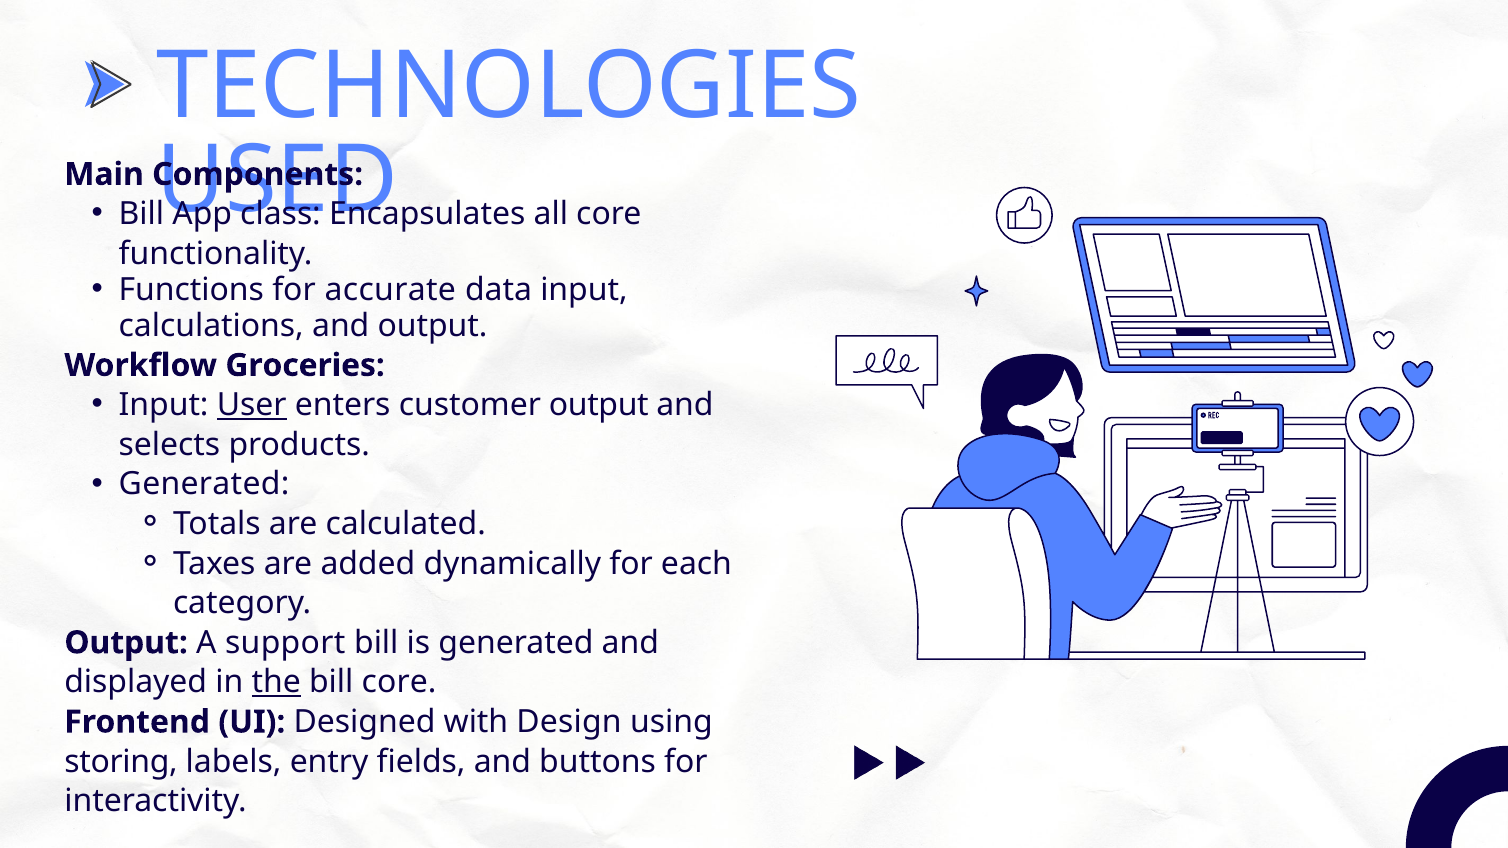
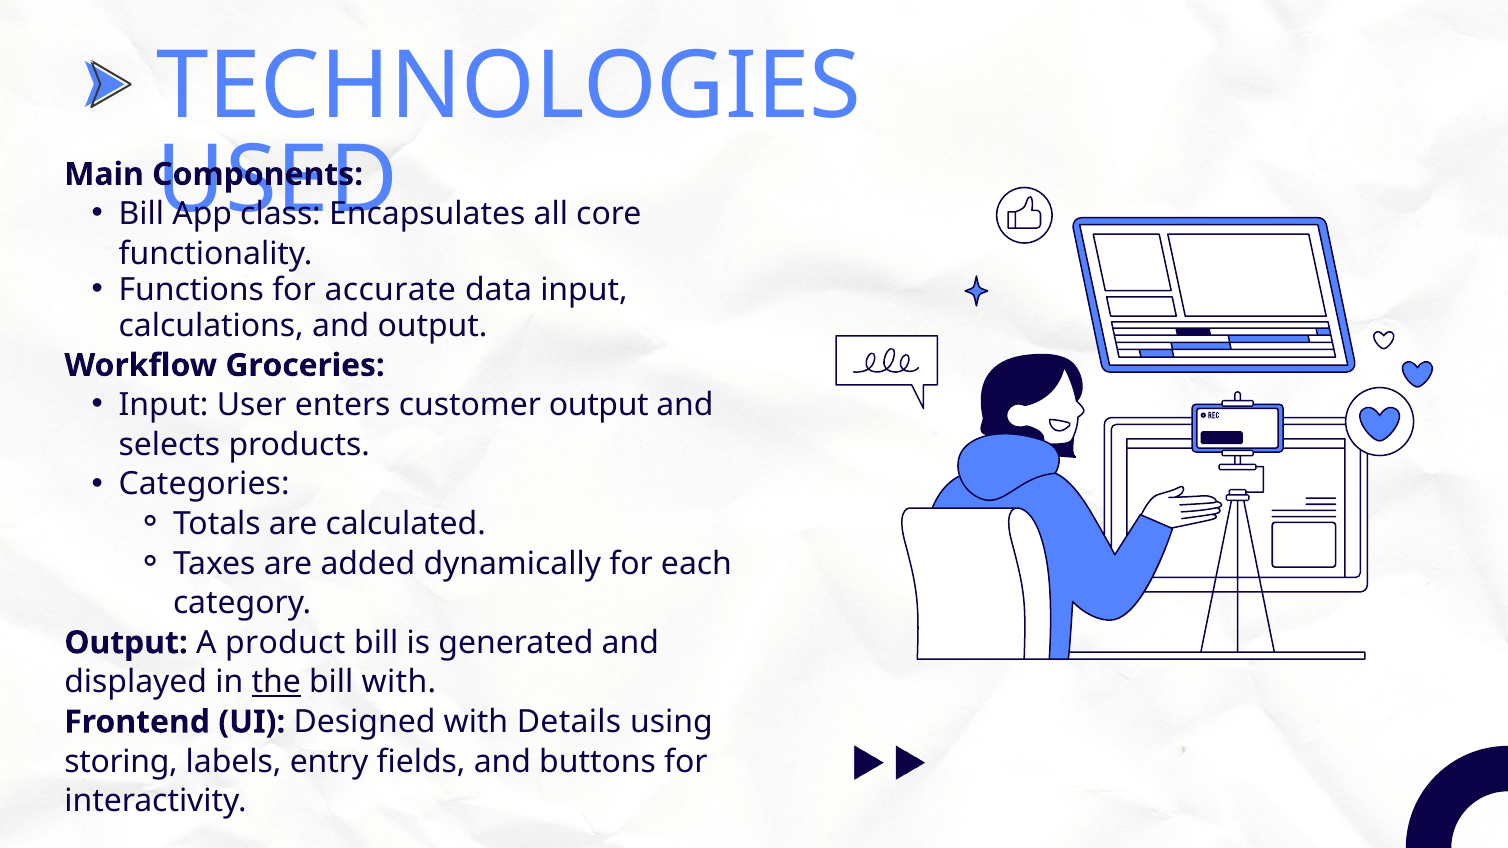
User underline: present -> none
Generated at (204, 484): Generated -> Categories
support: support -> product
bill core: core -> with
Design: Design -> Details
